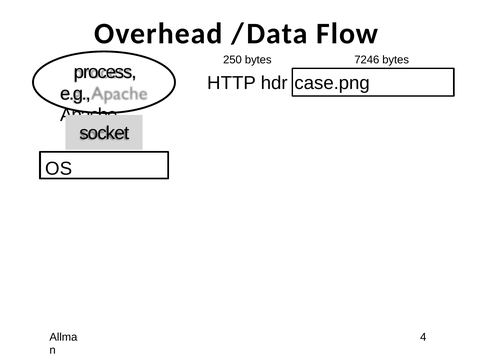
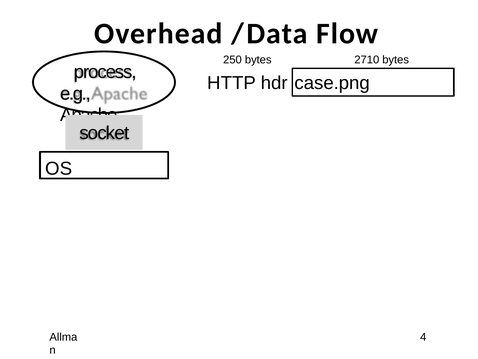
7246: 7246 -> 2710
